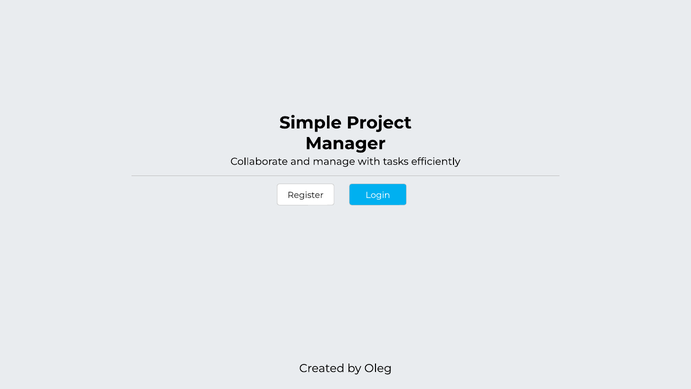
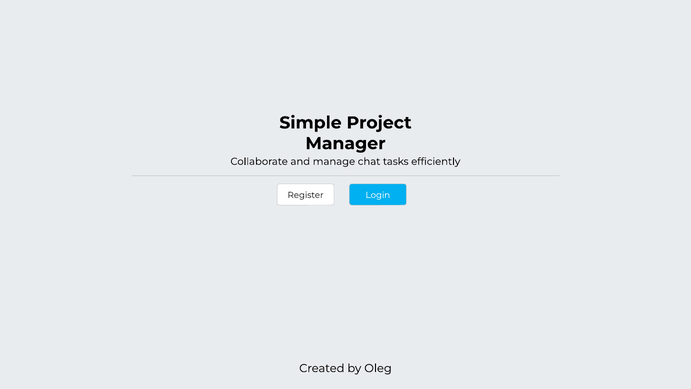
with: with -> chat
